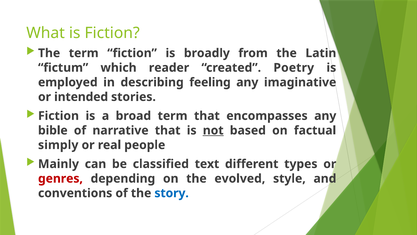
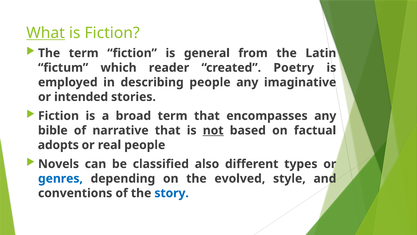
What underline: none -> present
broadly: broadly -> general
describing feeling: feeling -> people
simply: simply -> adopts
Mainly: Mainly -> Novels
text: text -> also
genres colour: red -> blue
